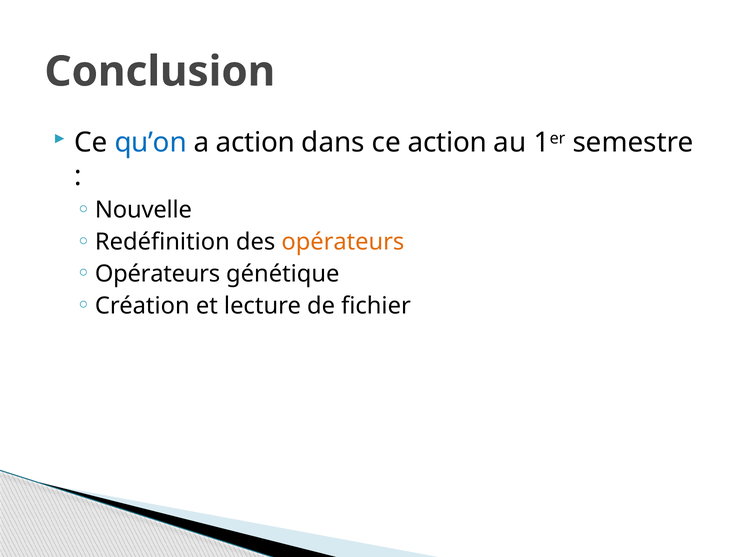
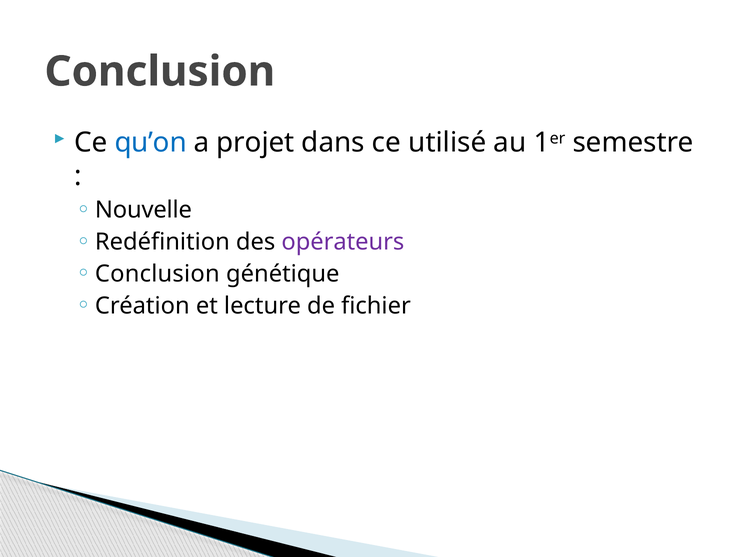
a action: action -> projet
ce action: action -> utilisé
opérateurs at (343, 242) colour: orange -> purple
Opérateurs at (158, 274): Opérateurs -> Conclusion
